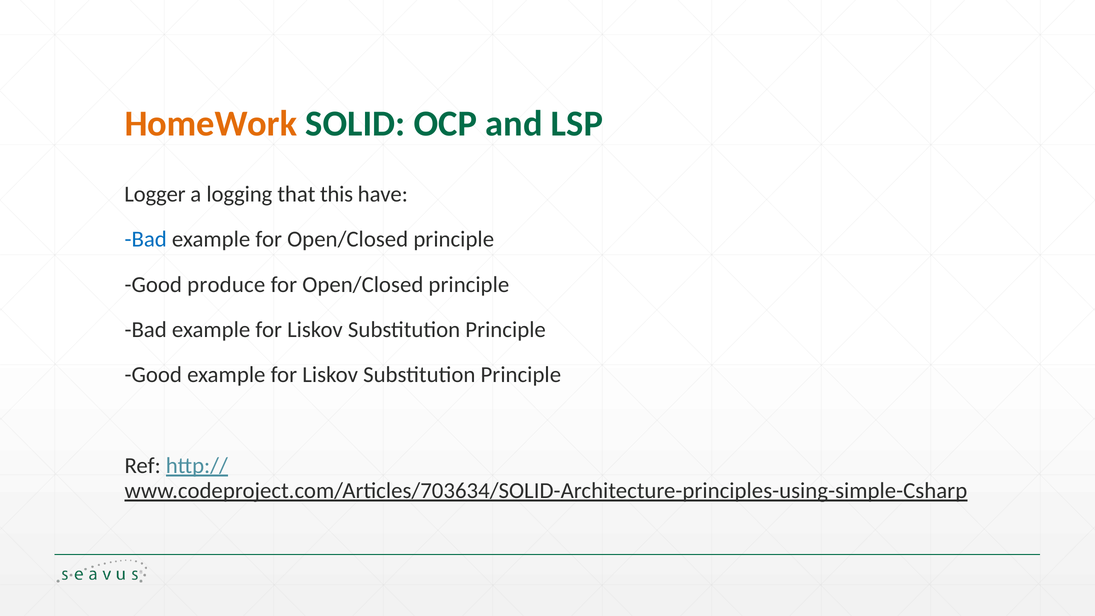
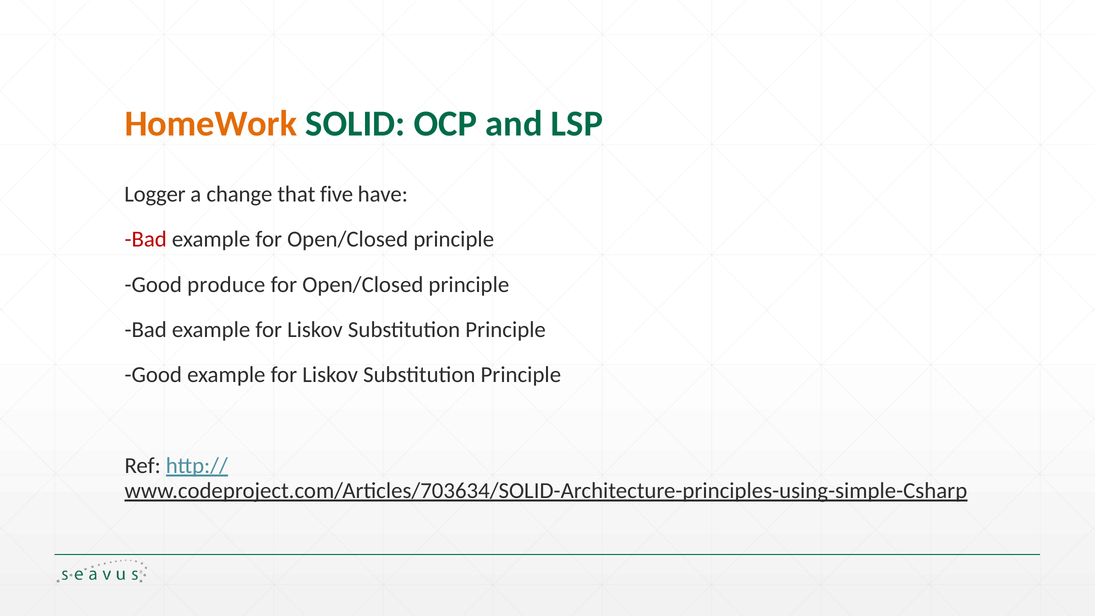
logging: logging -> change
this: this -> five
Bad at (146, 239) colour: blue -> red
